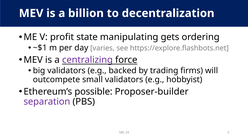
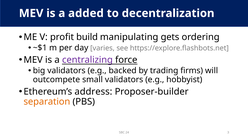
billion: billion -> added
state: state -> build
possible: possible -> address
separation colour: purple -> orange
